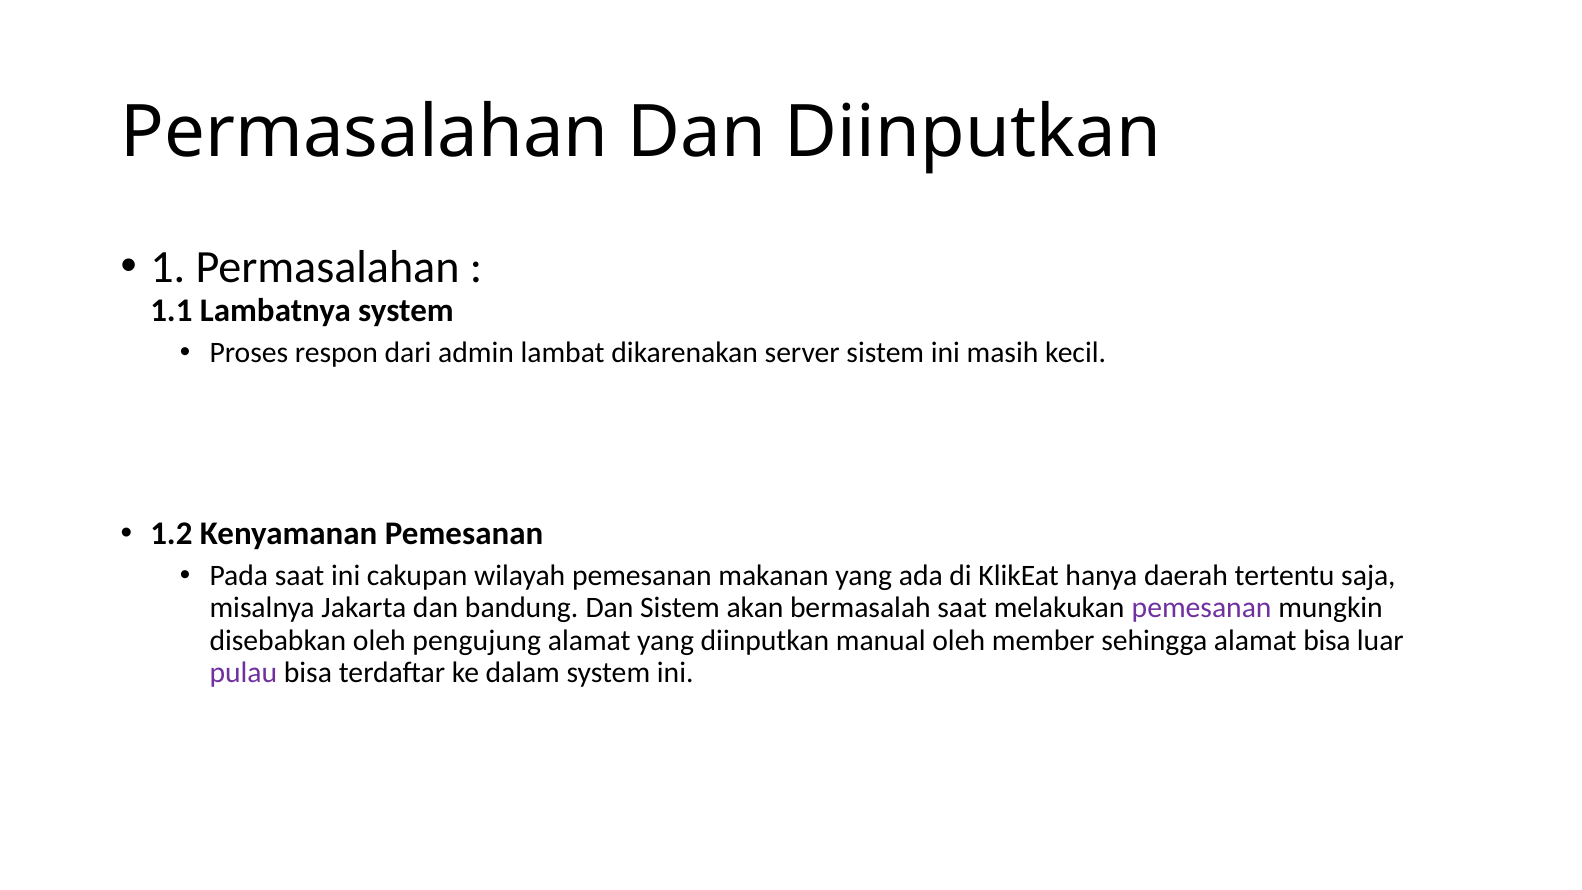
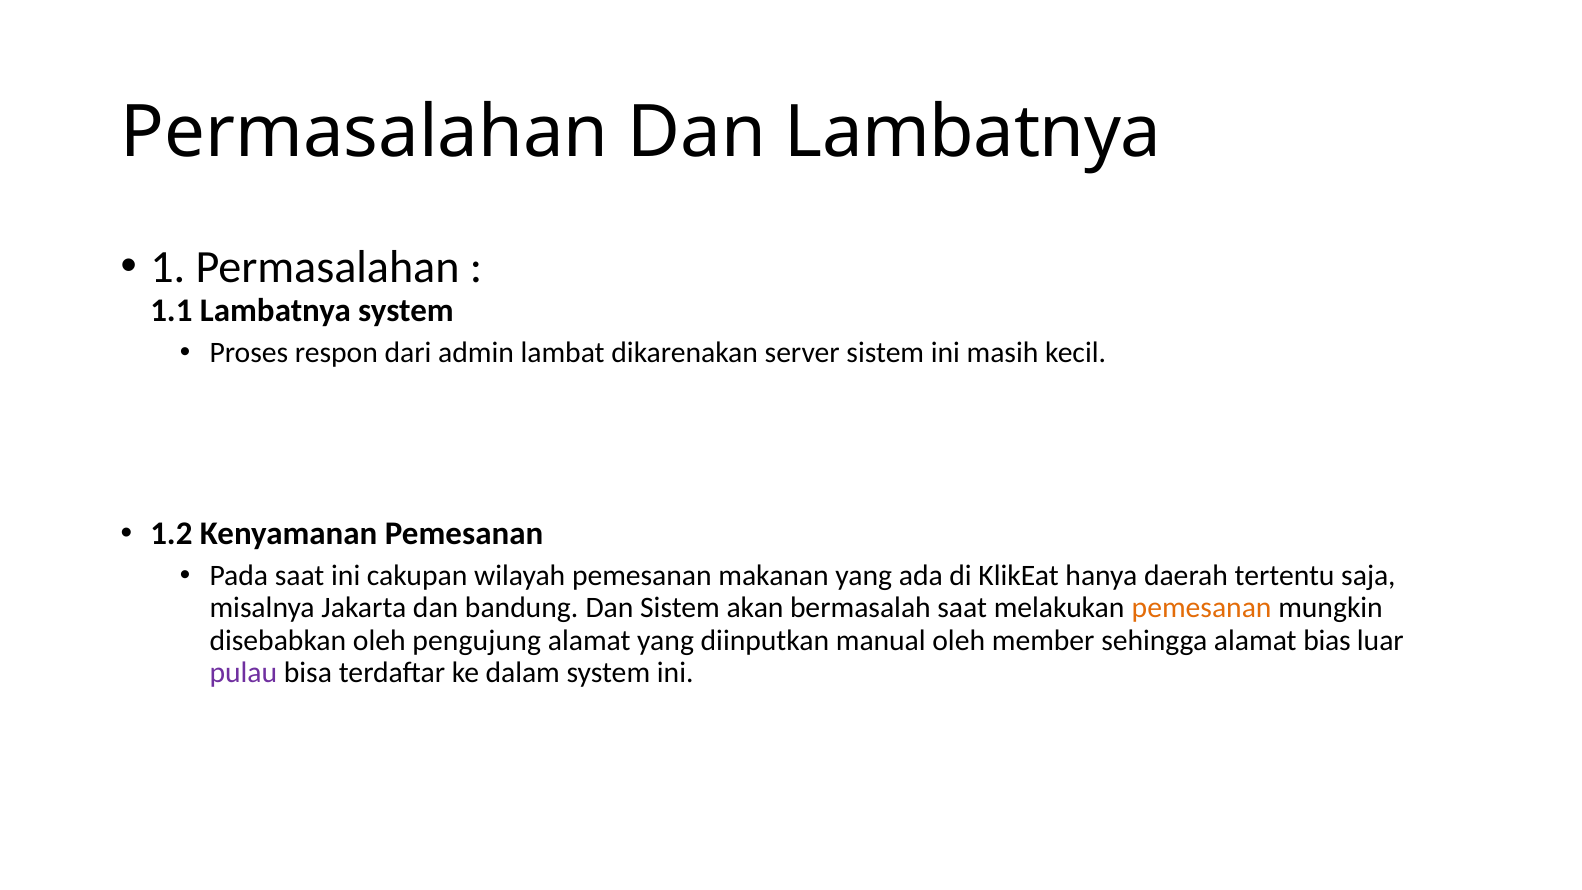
Dan Diinputkan: Diinputkan -> Lambatnya
pemesanan at (1202, 608) colour: purple -> orange
alamat bisa: bisa -> bias
